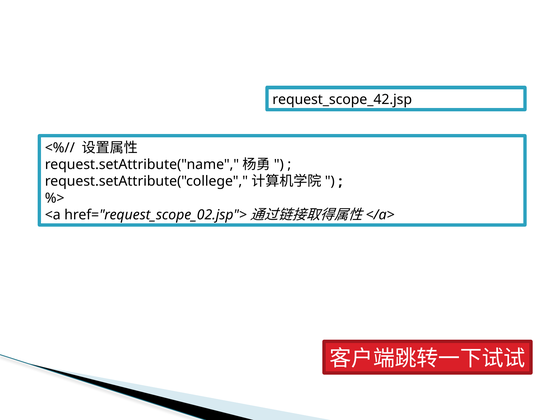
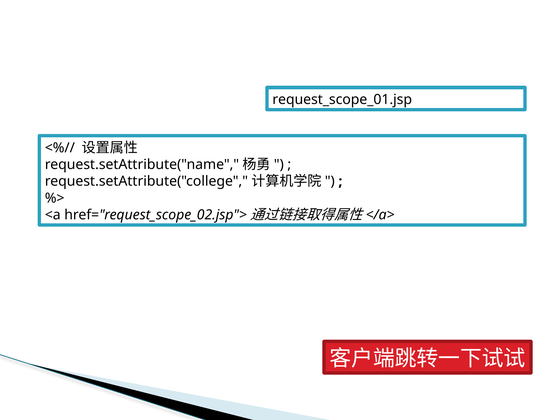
request_scope_42.jsp: request_scope_42.jsp -> request_scope_01.jsp
